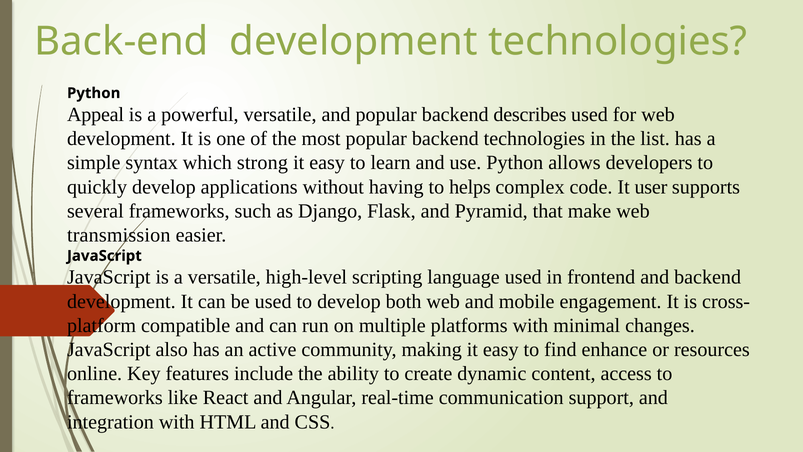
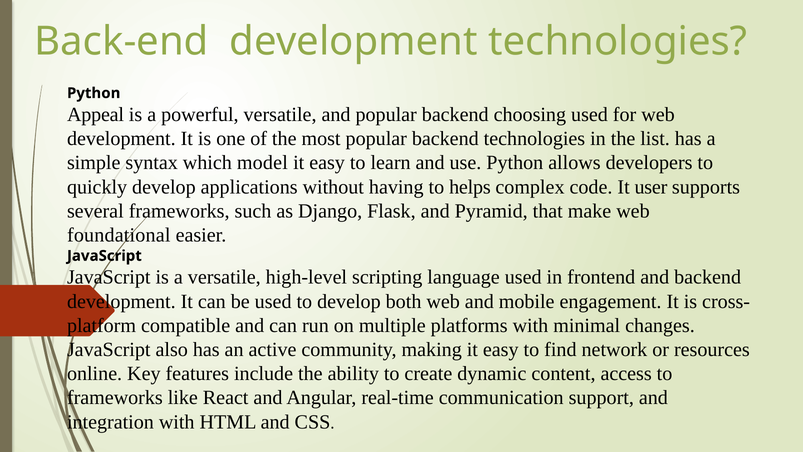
describes: describes -> choosing
strong: strong -> model
transmission: transmission -> foundational
enhance: enhance -> network
